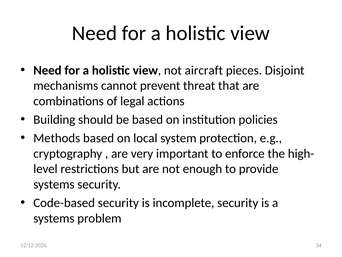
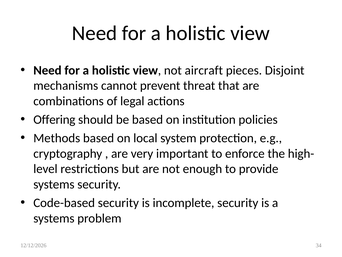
Building: Building -> Offering
